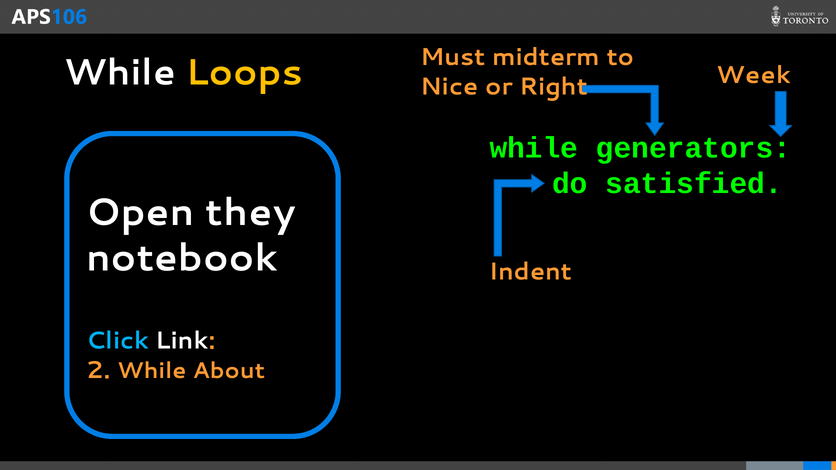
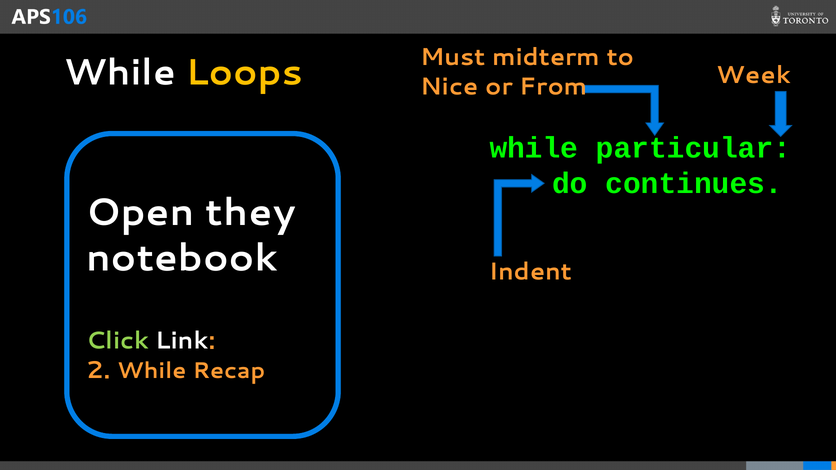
Right: Right -> From
generators: generators -> particular
satisfied: satisfied -> continues
Click colour: light blue -> light green
About: About -> Recap
